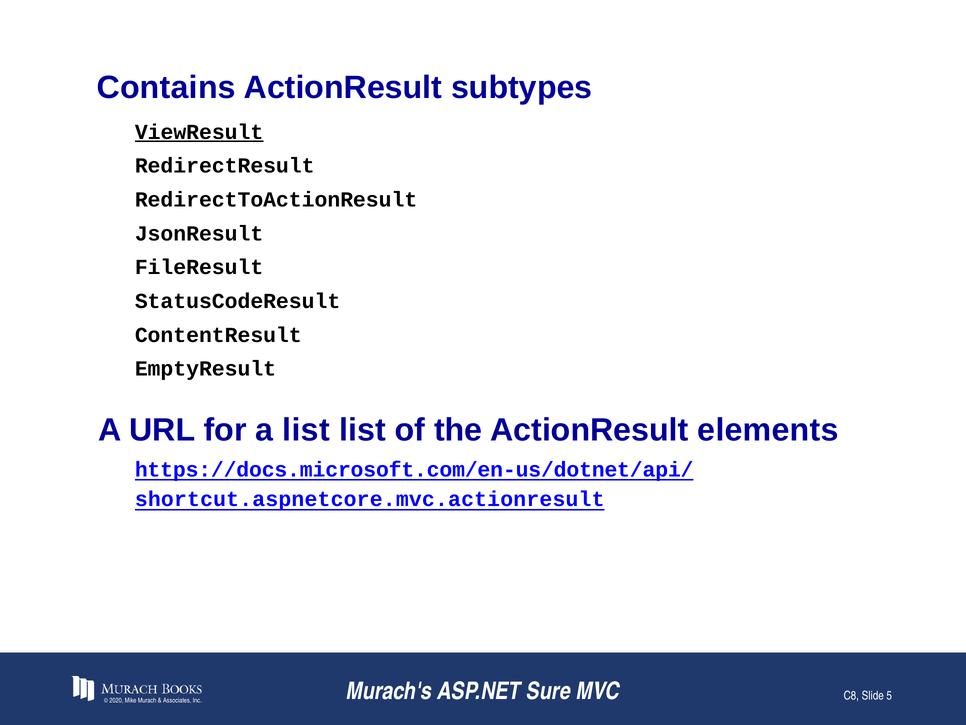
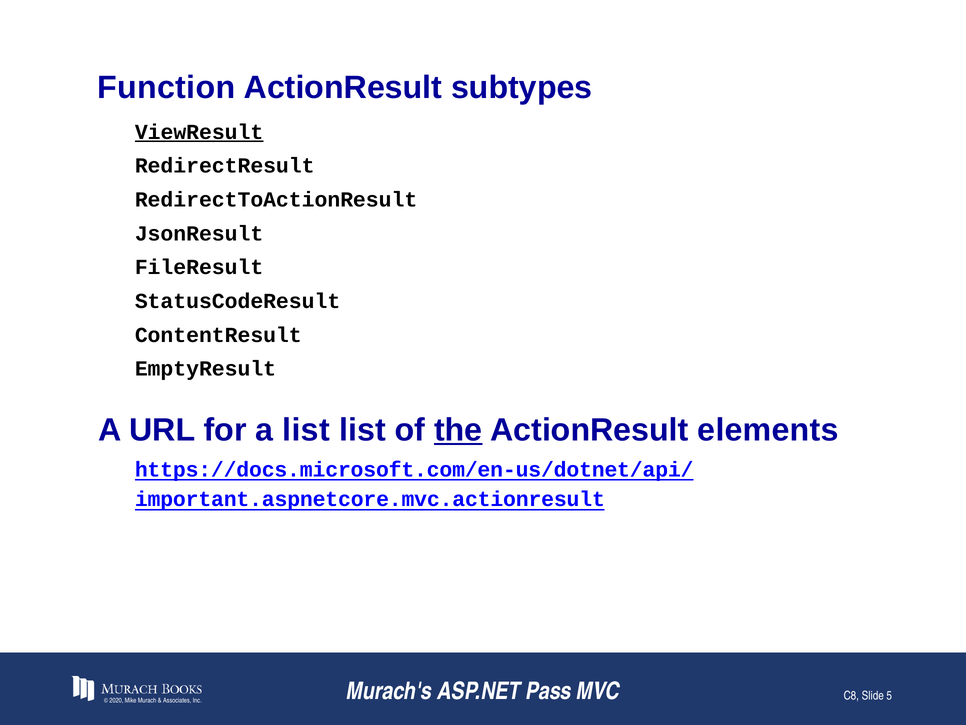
Contains: Contains -> Function
the underline: none -> present
shortcut.aspnetcore.mvc.actionresult: shortcut.aspnetcore.mvc.actionresult -> important.aspnetcore.mvc.actionresult
Sure: Sure -> Pass
